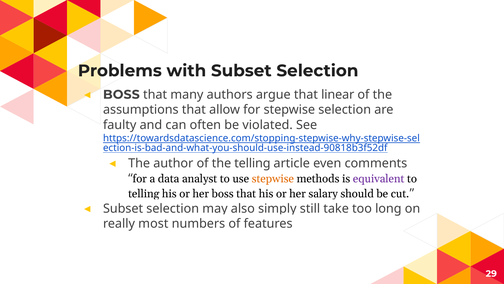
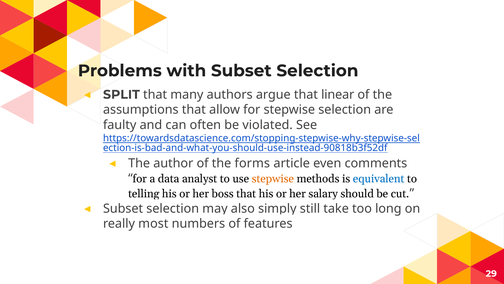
BOSS at (121, 94): BOSS -> SPLIT
the telling: telling -> forms
equivalent colour: purple -> blue
